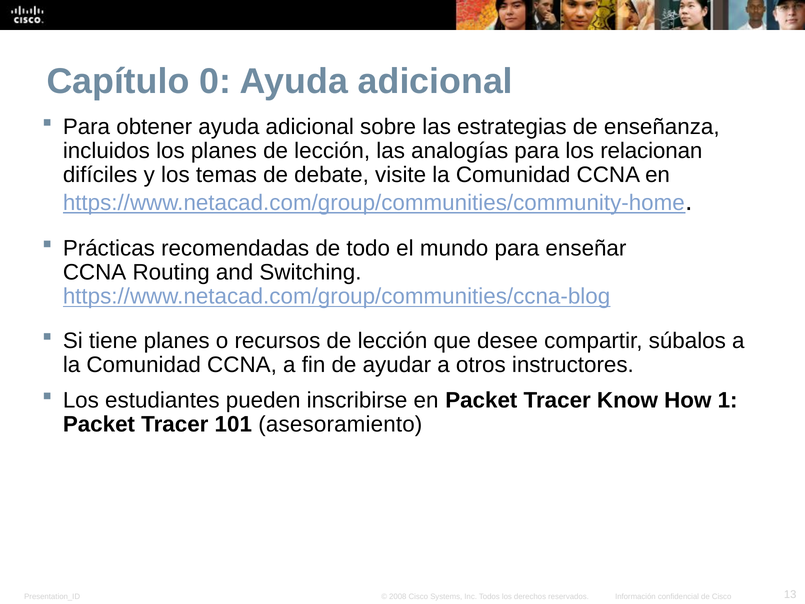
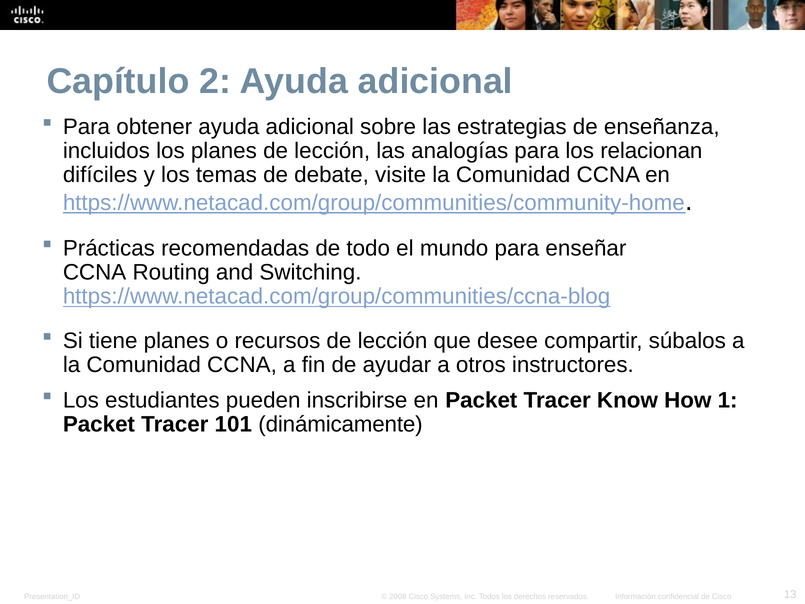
0: 0 -> 2
asesoramiento: asesoramiento -> dinámicamente
